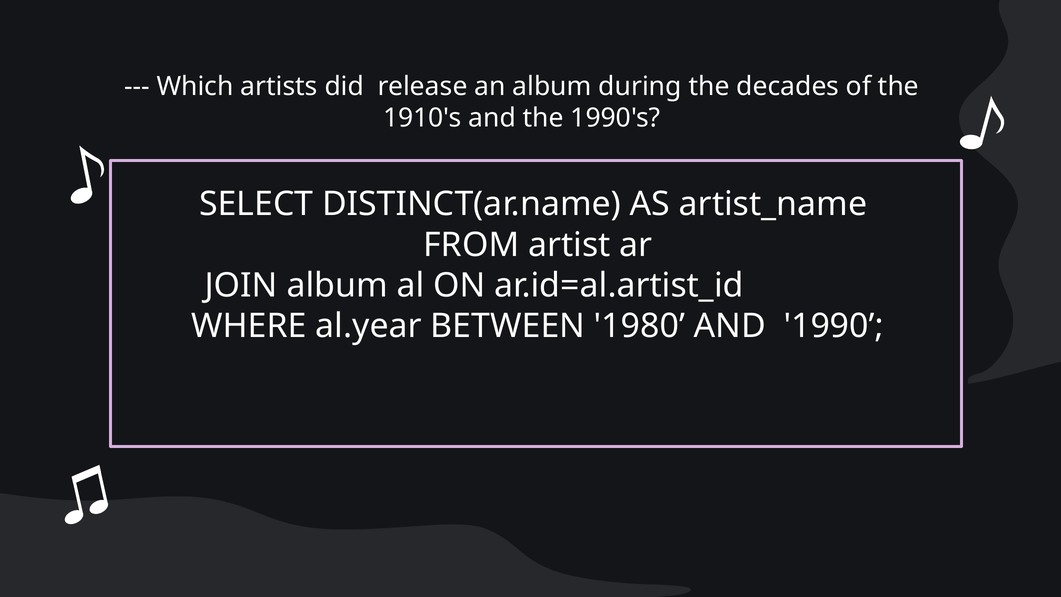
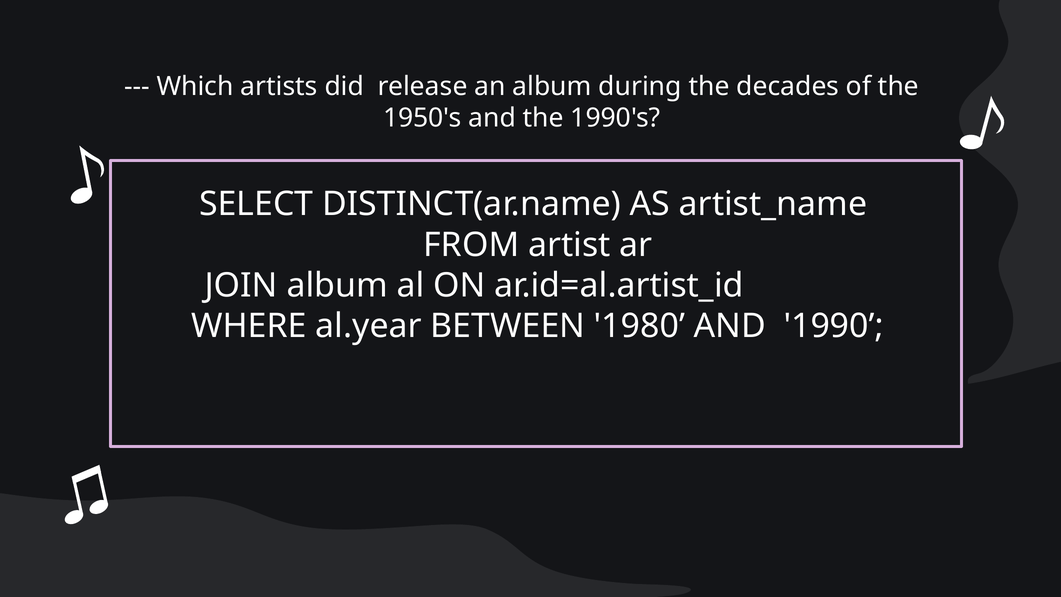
1910's: 1910's -> 1950's
